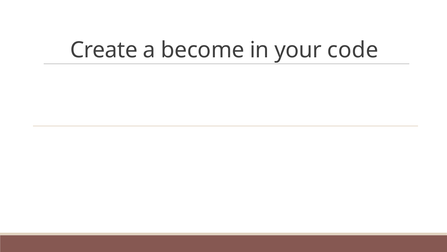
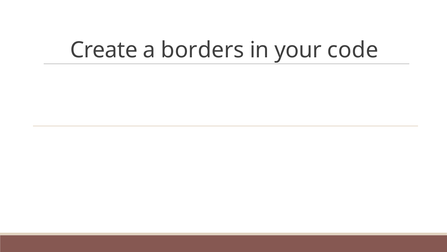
become: become -> borders
